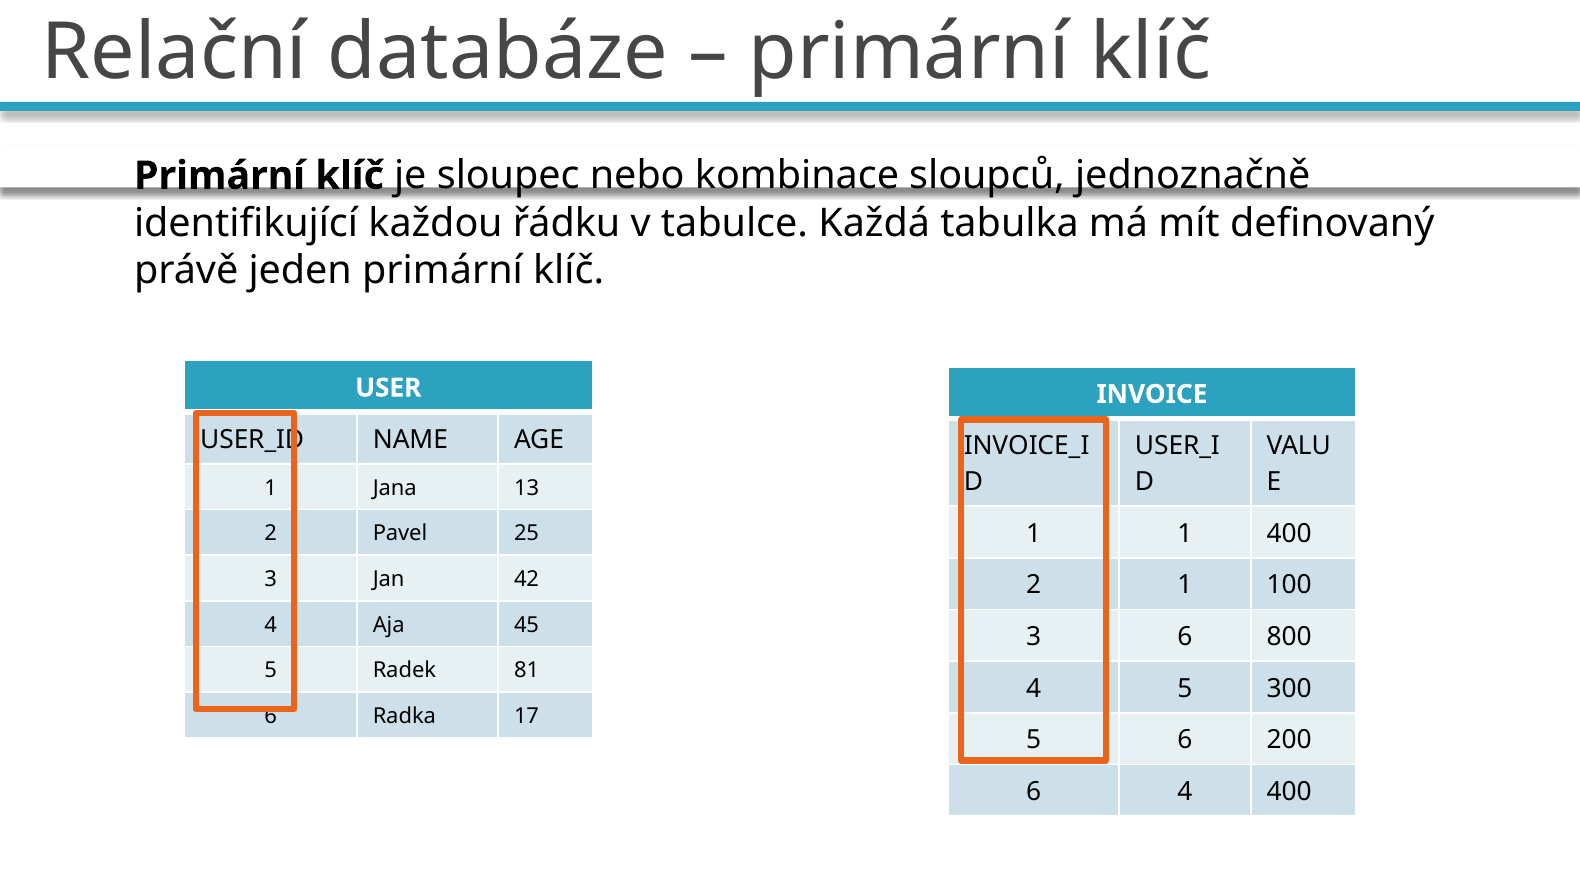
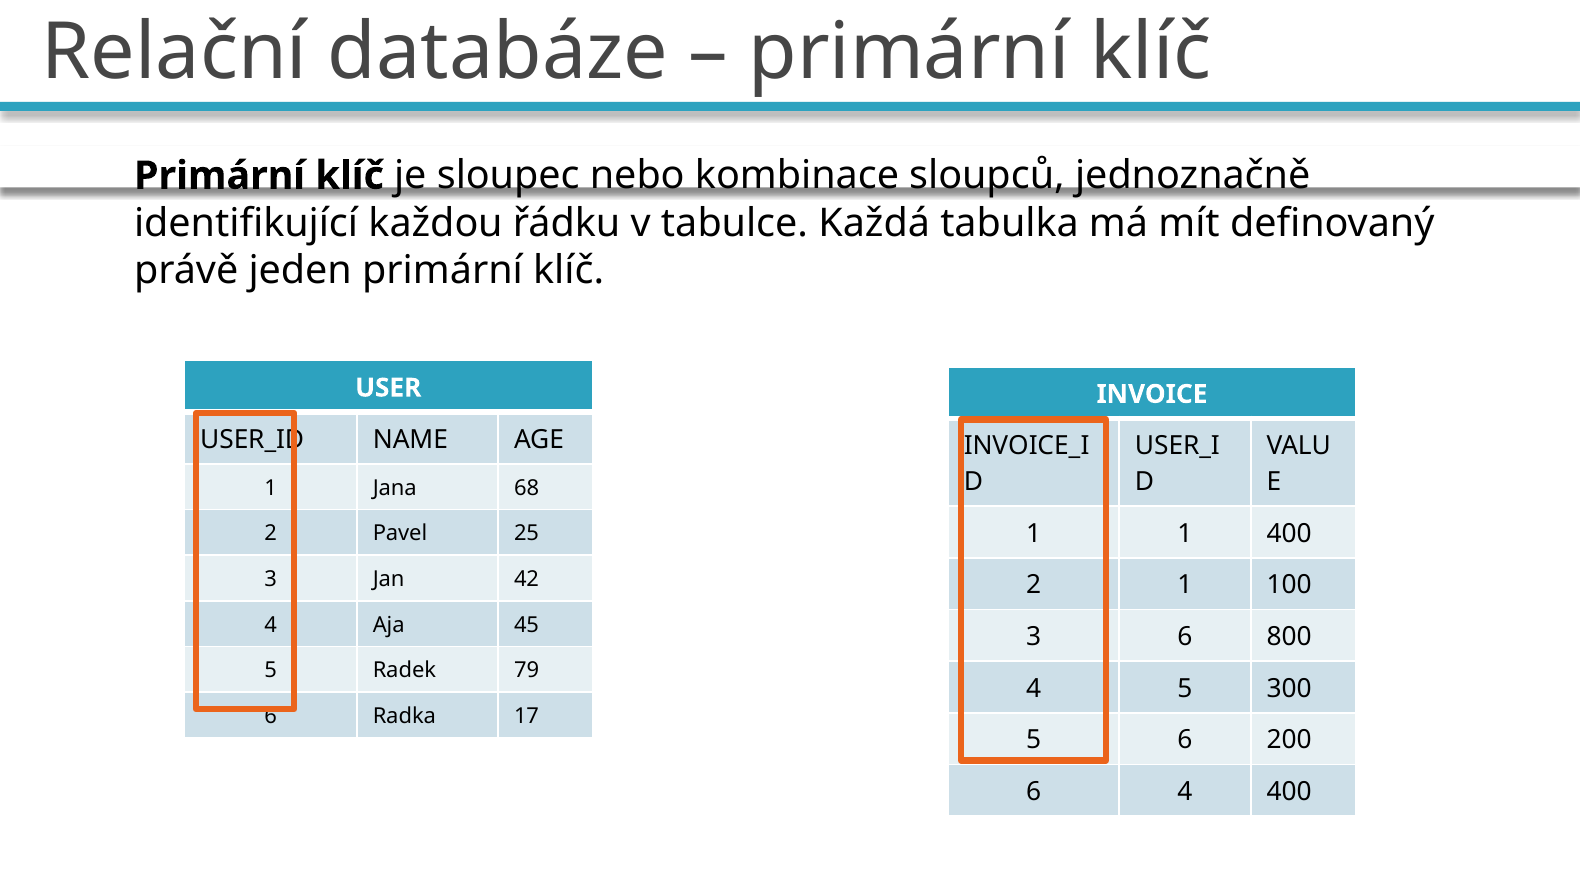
13: 13 -> 68
81: 81 -> 79
